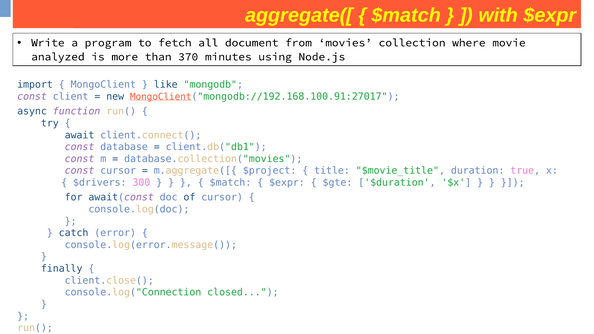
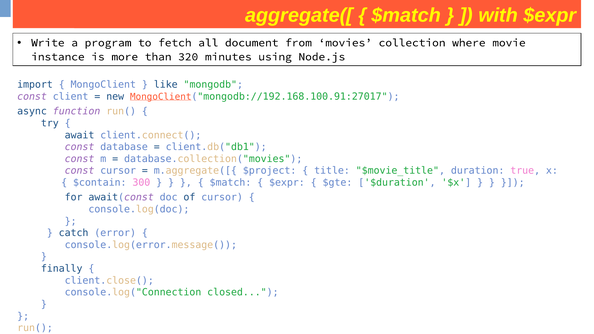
analyzed: analyzed -> instance
370: 370 -> 320
$drivers: $drivers -> $contain
